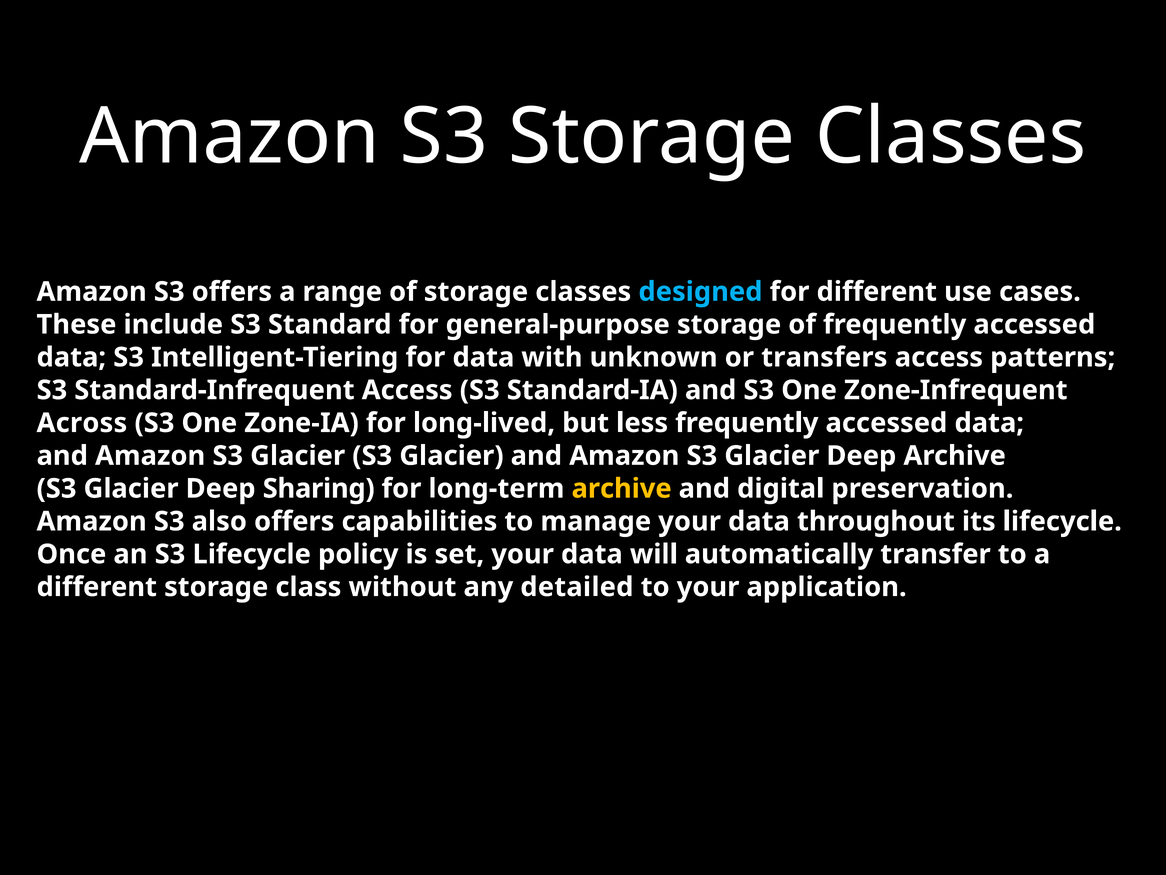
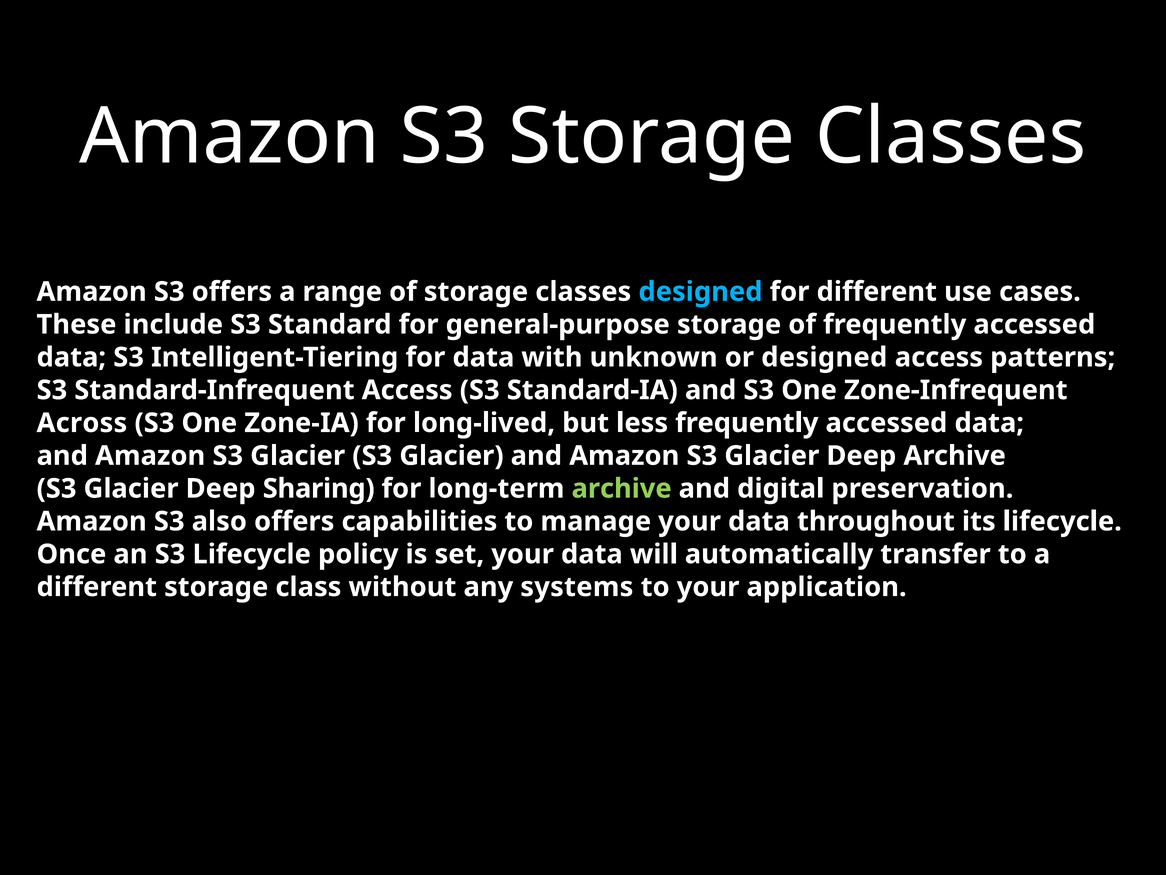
or transfers: transfers -> designed
archive at (622, 488) colour: yellow -> light green
detailed: detailed -> systems
